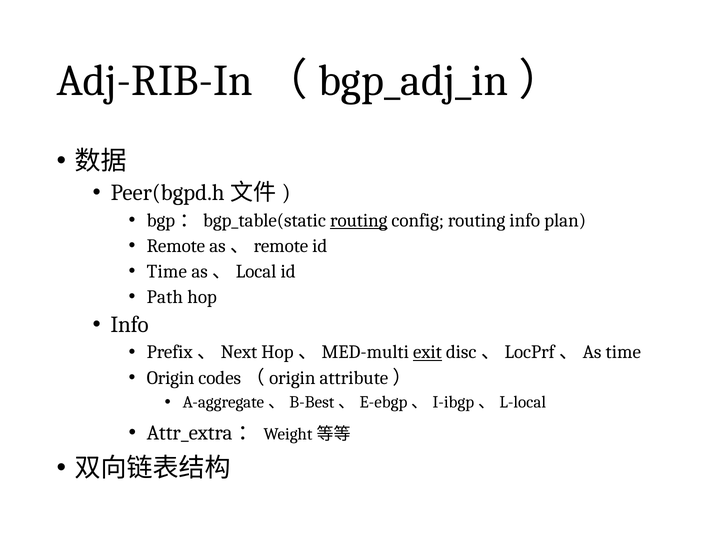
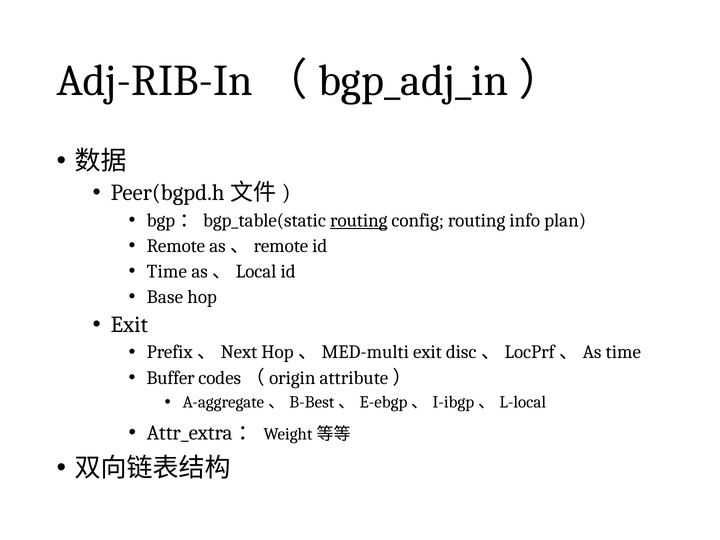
Path: Path -> Base
Info at (130, 325): Info -> Exit
exit at (427, 352) underline: present -> none
Origin: Origin -> Buffer
